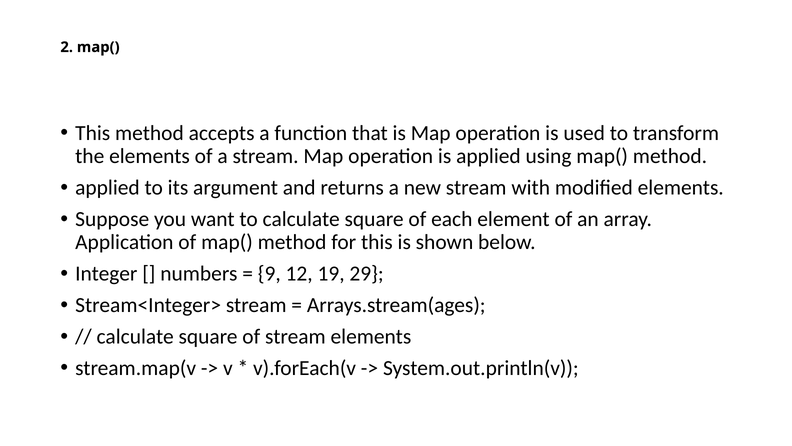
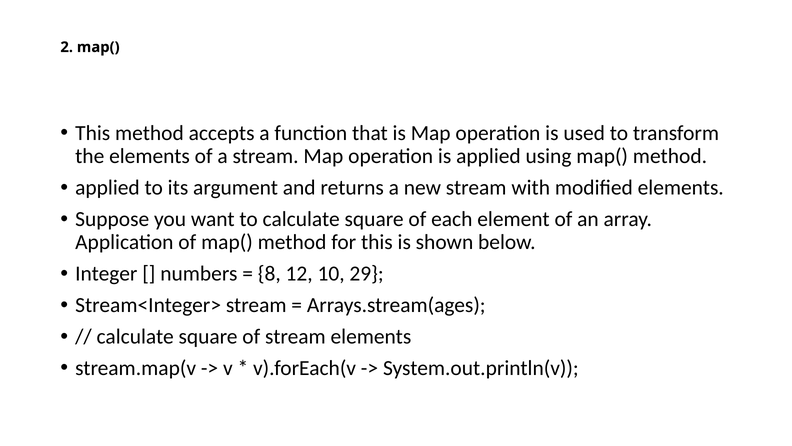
9: 9 -> 8
19: 19 -> 10
